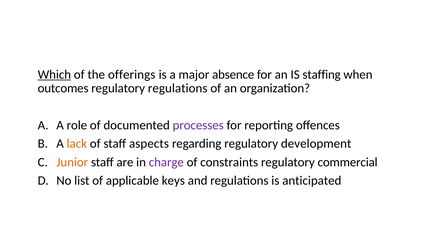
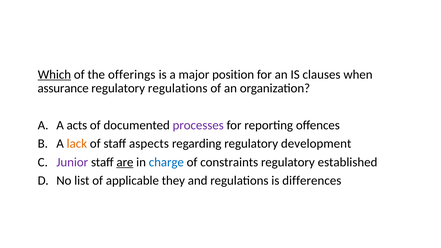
absence: absence -> position
staffing: staffing -> clauses
outcomes: outcomes -> assurance
role: role -> acts
Junior colour: orange -> purple
are underline: none -> present
charge colour: purple -> blue
commercial: commercial -> established
keys: keys -> they
anticipated: anticipated -> differences
